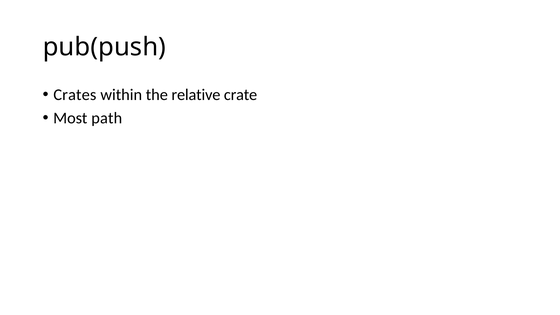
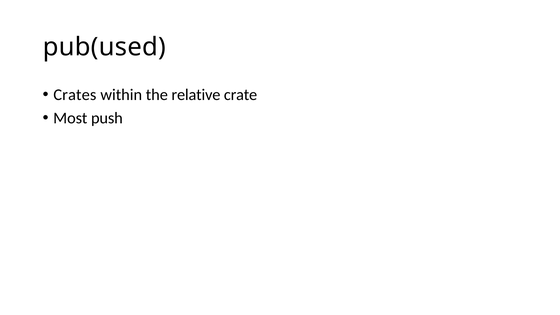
pub(push: pub(push -> pub(used
path: path -> push
